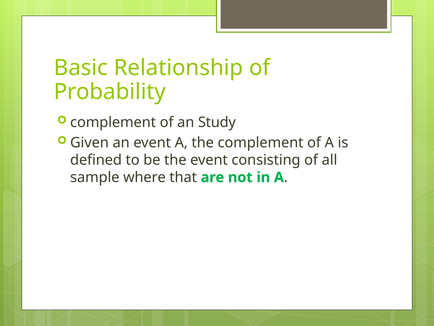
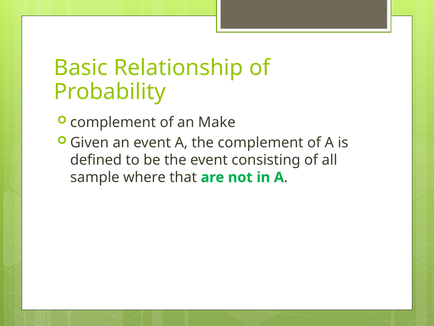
Study: Study -> Make
